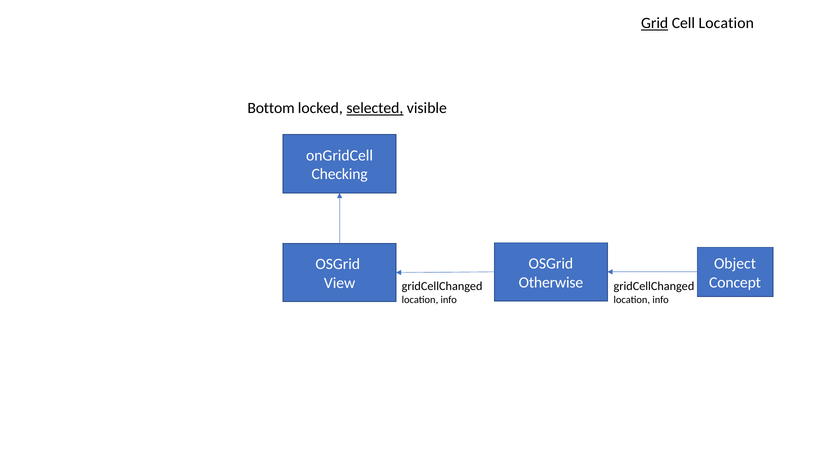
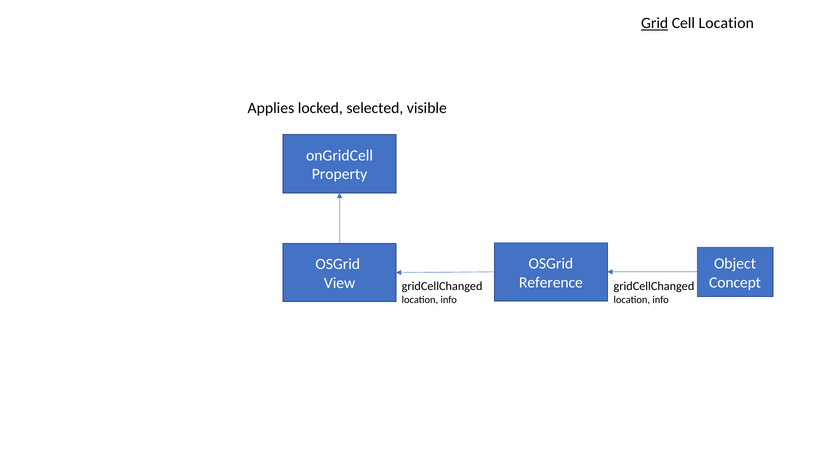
Bottom: Bottom -> Applies
selected underline: present -> none
Checking: Checking -> Property
Otherwise: Otherwise -> Reference
